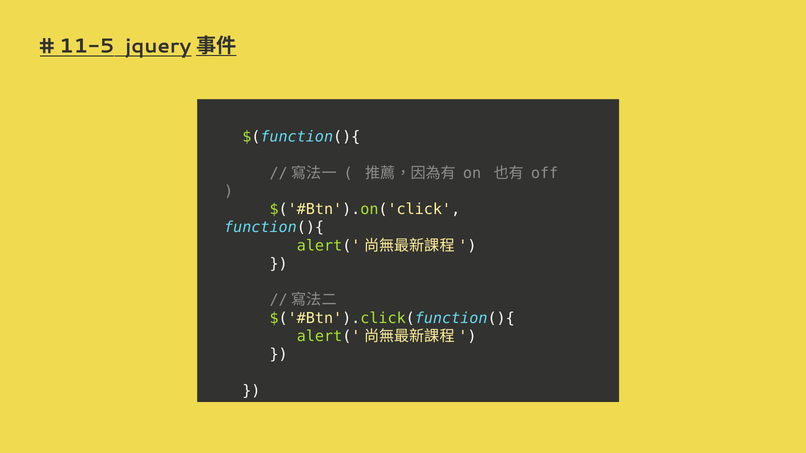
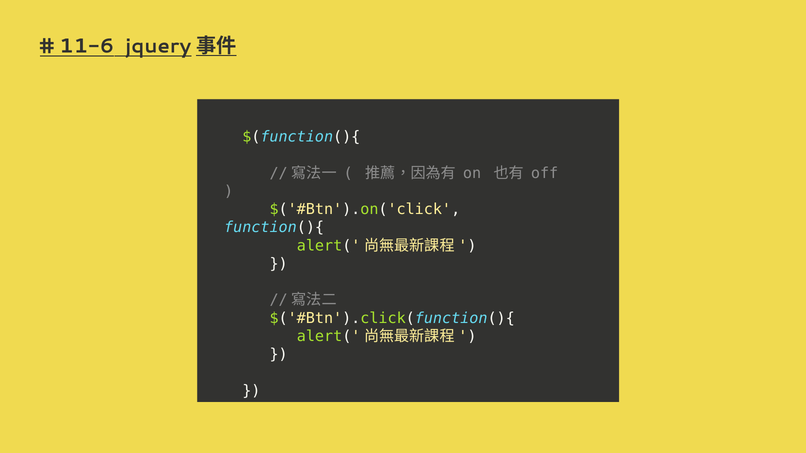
11-5: 11-5 -> 11-6
